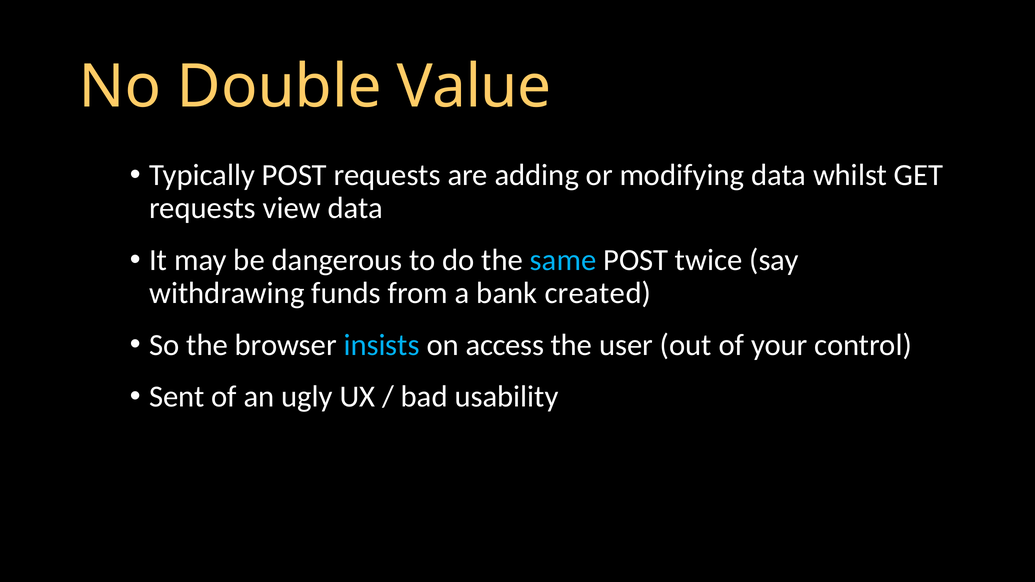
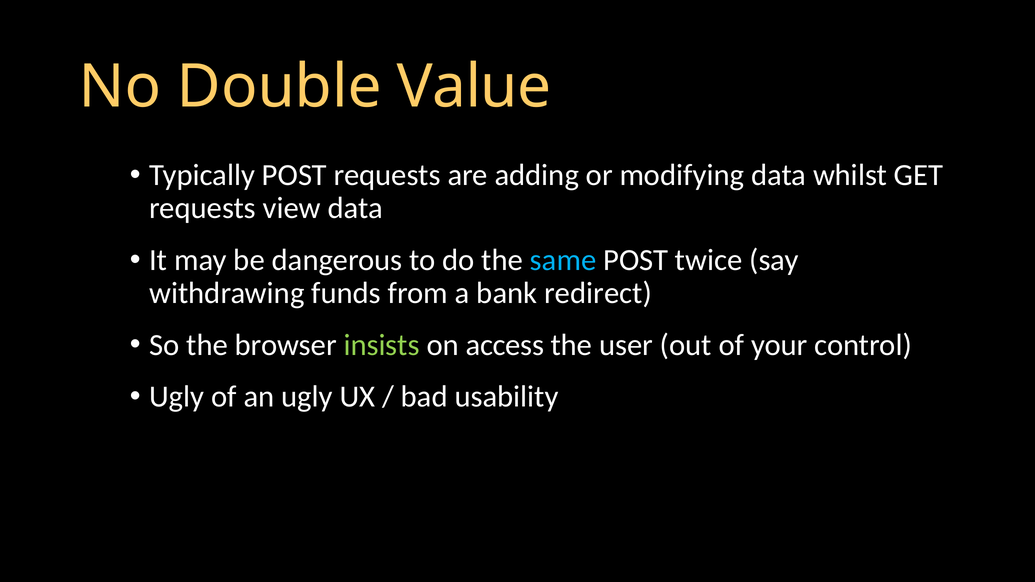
created: created -> redirect
insists colour: light blue -> light green
Sent at (177, 397): Sent -> Ugly
